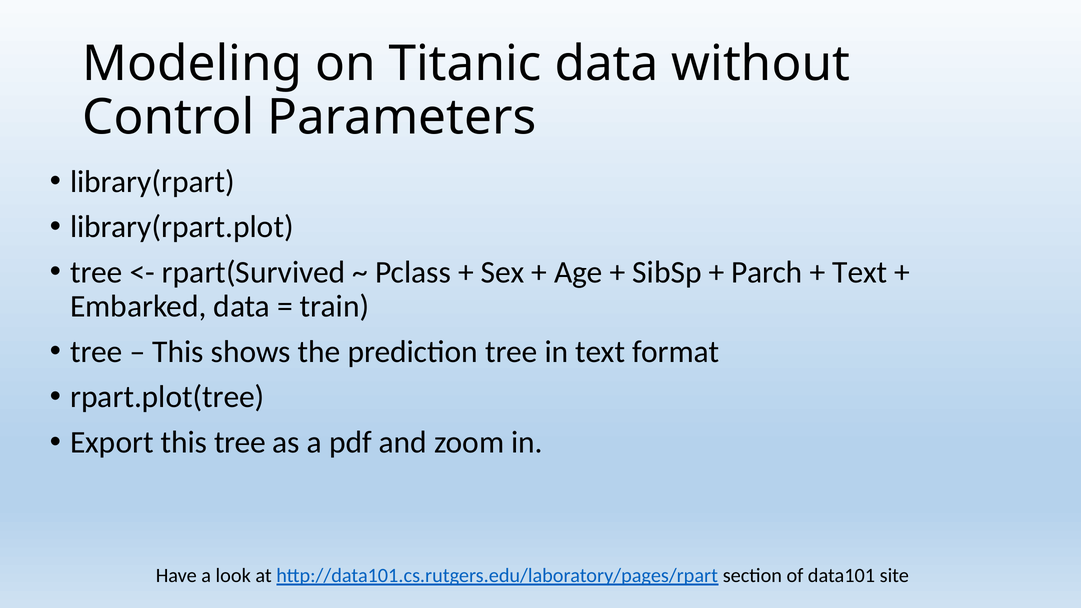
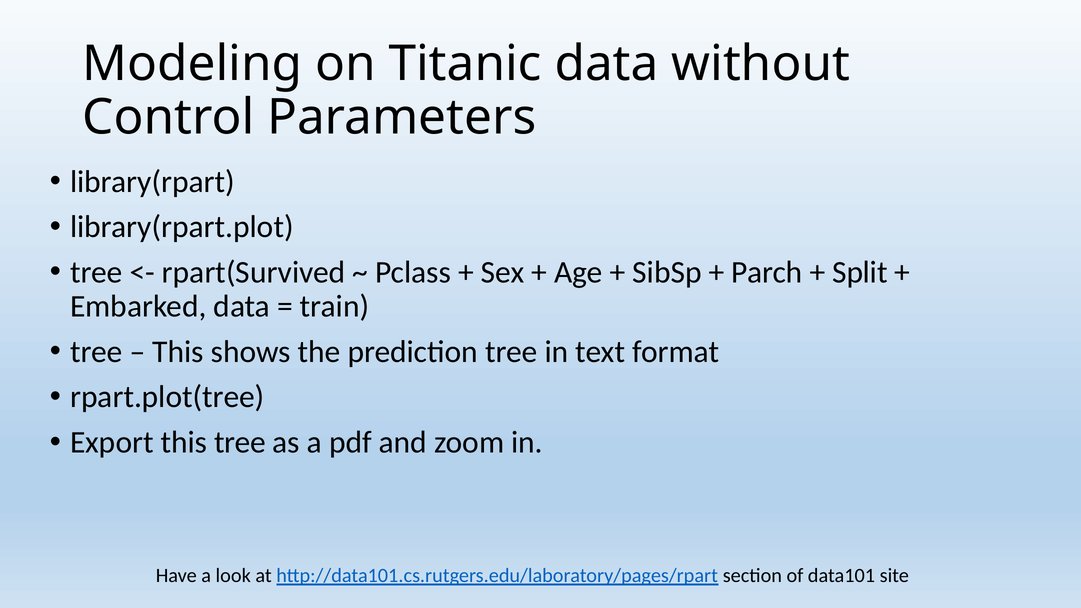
Text at (860, 272): Text -> Split
